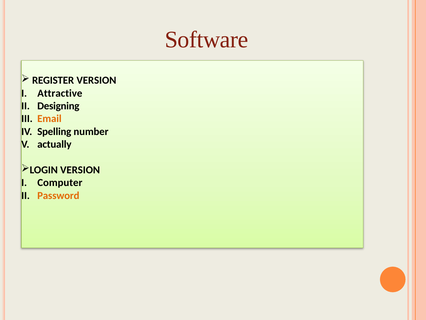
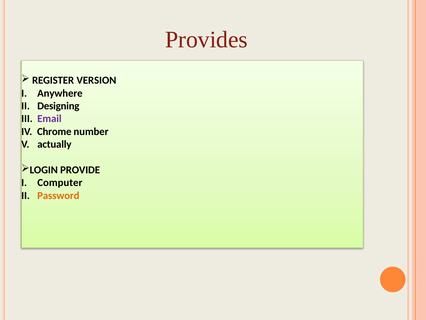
Software: Software -> Provides
Attractive: Attractive -> Anywhere
Email colour: orange -> purple
Spelling: Spelling -> Chrome
LOGIN VERSION: VERSION -> PROVIDE
